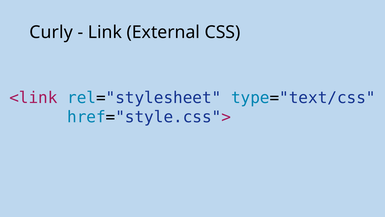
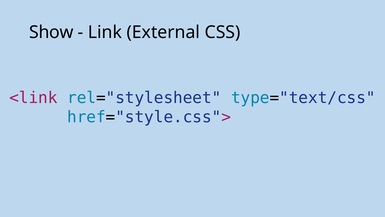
Curly: Curly -> Show
